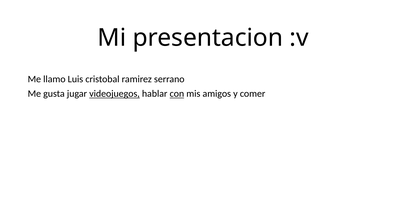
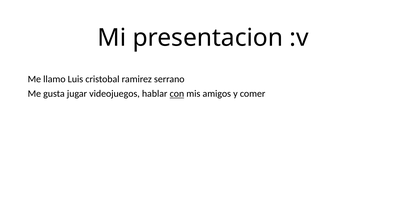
videojuegos underline: present -> none
